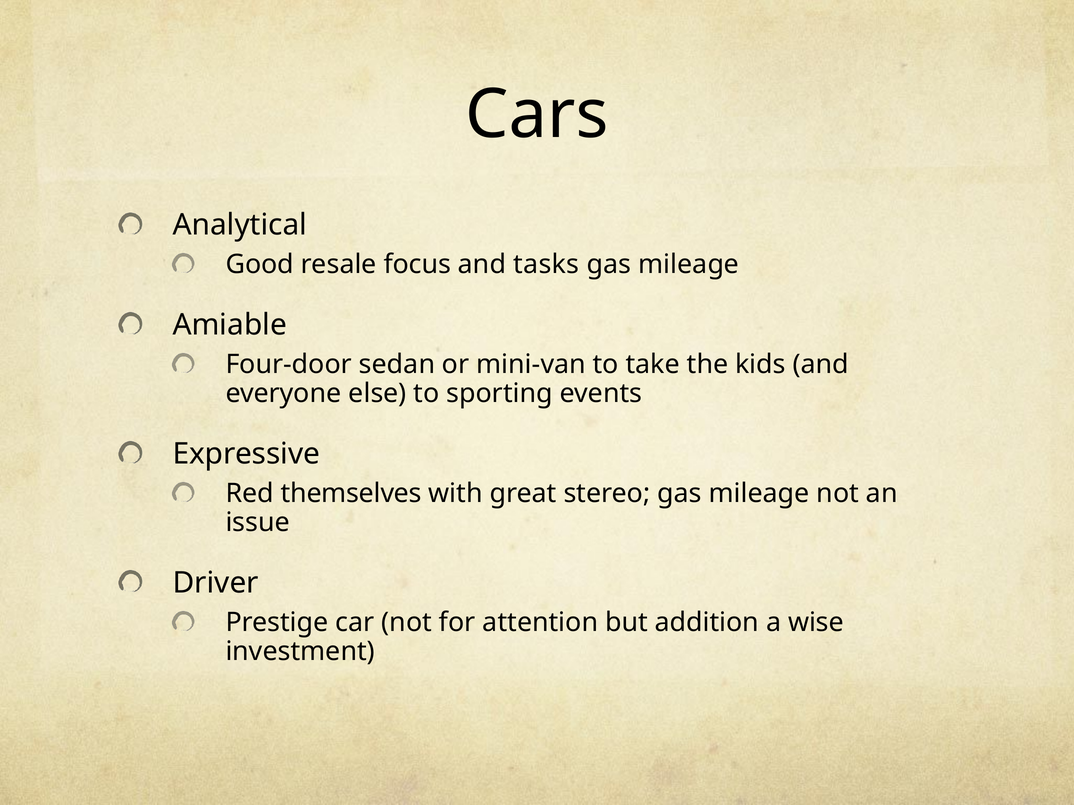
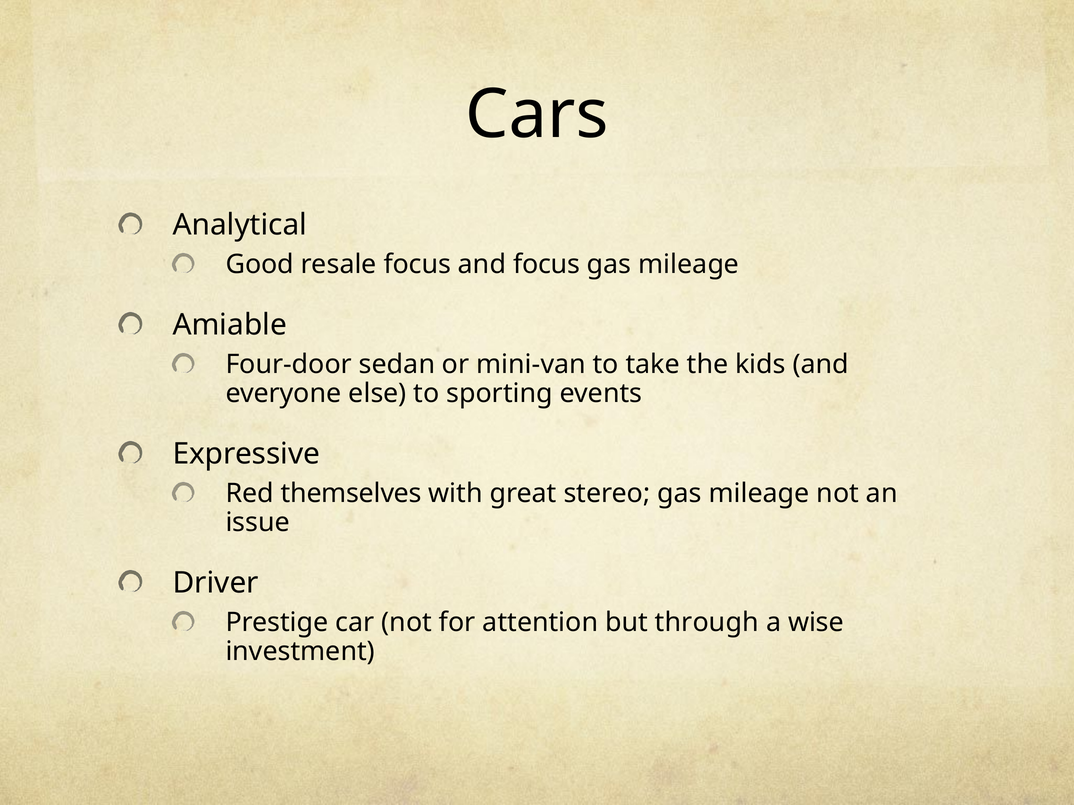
and tasks: tasks -> focus
addition: addition -> through
